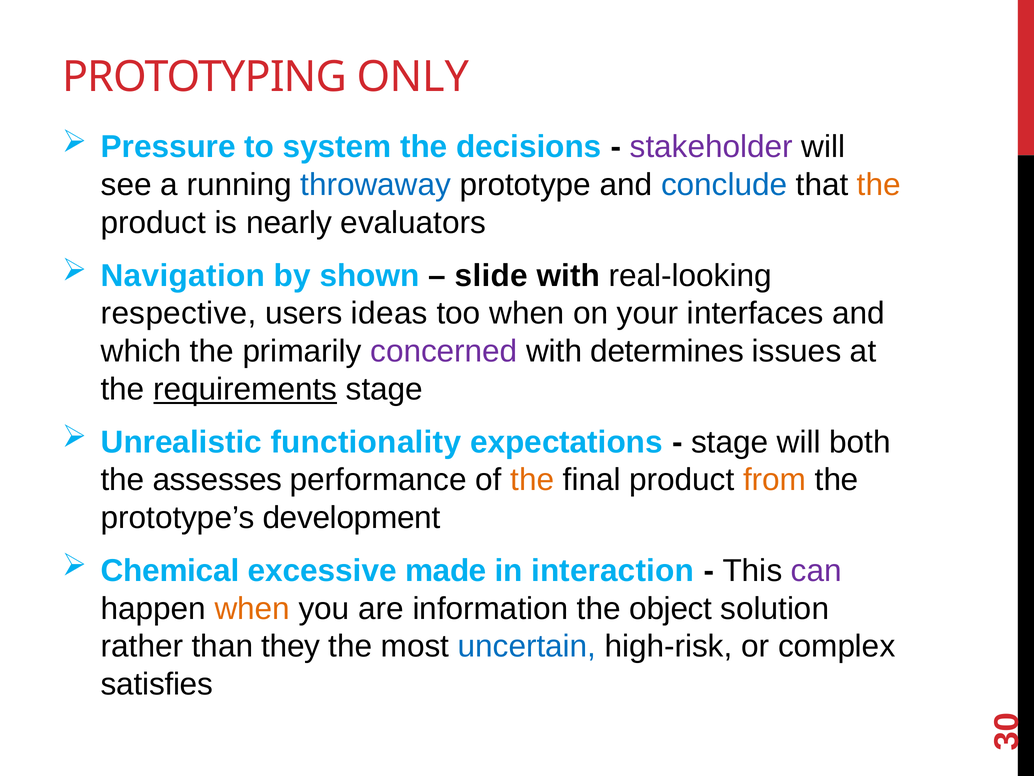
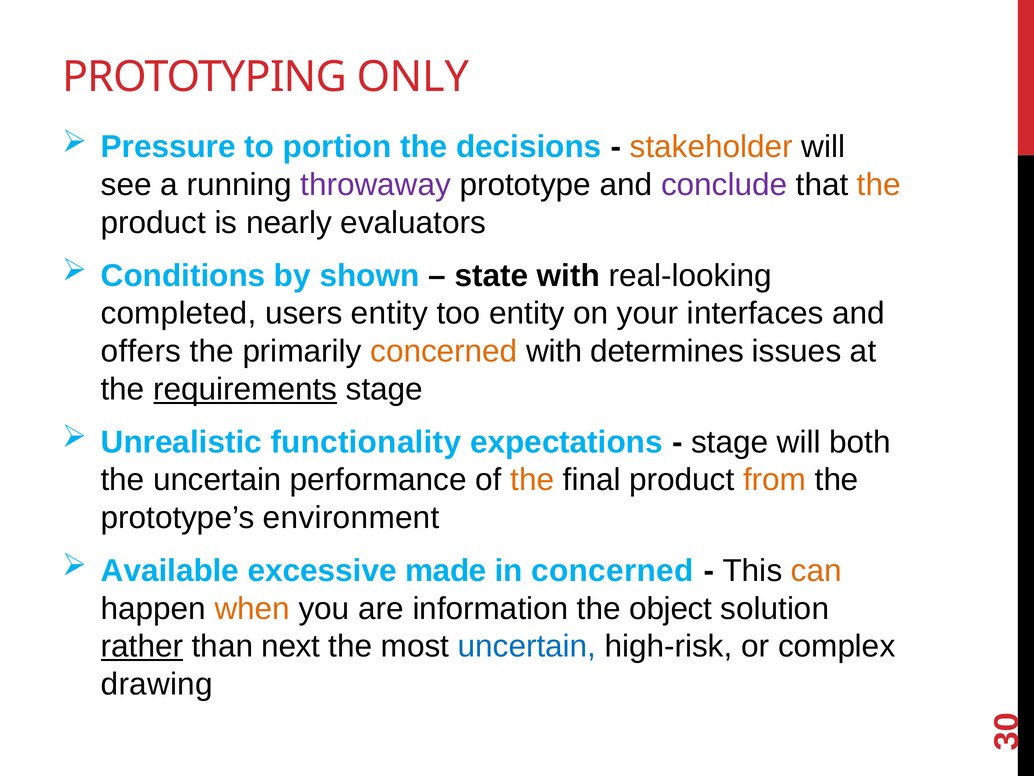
system: system -> portion
stakeholder colour: purple -> orange
throwaway colour: blue -> purple
conclude colour: blue -> purple
Navigation: Navigation -> Conditions
slide: slide -> state
respective: respective -> completed
users ideas: ideas -> entity
too when: when -> entity
which: which -> offers
concerned at (444, 351) colour: purple -> orange
the assesses: assesses -> uncertain
development: development -> environment
Chemical: Chemical -> Available
in interaction: interaction -> concerned
can colour: purple -> orange
rather underline: none -> present
they: they -> next
satisfies: satisfies -> drawing
